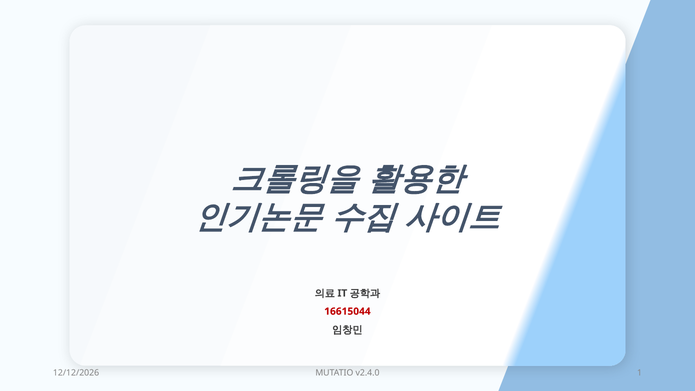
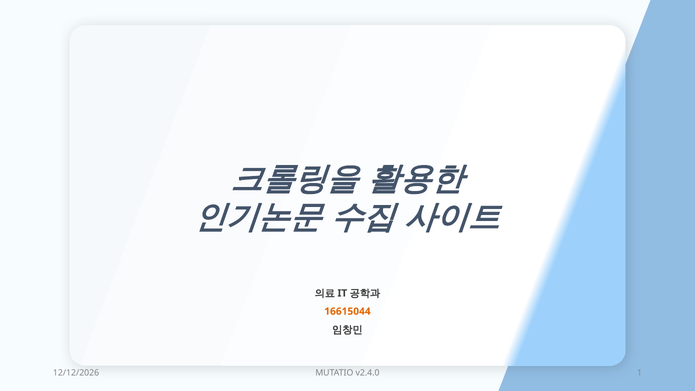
16615044 colour: red -> orange
